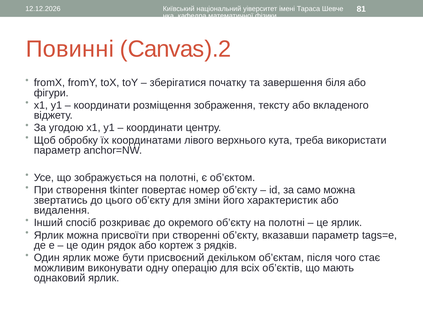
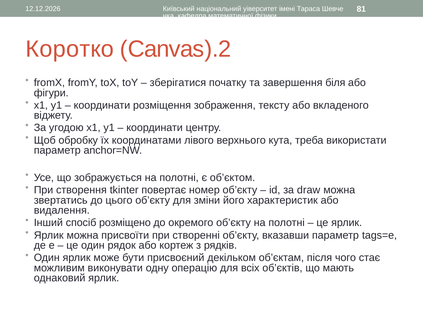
Повинні: Повинні -> Коротко
само: само -> draw
розкриває: розкриває -> розміщено
